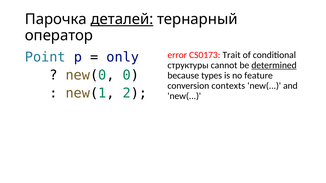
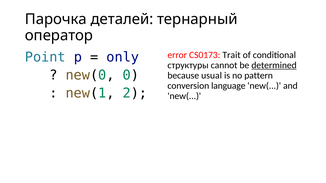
деталей underline: present -> none
types: types -> usual
feature: feature -> pattern
contexts: contexts -> language
